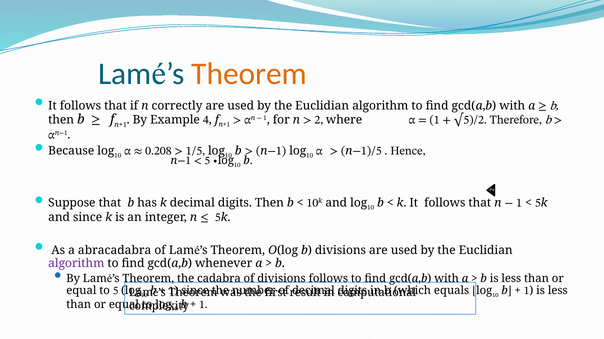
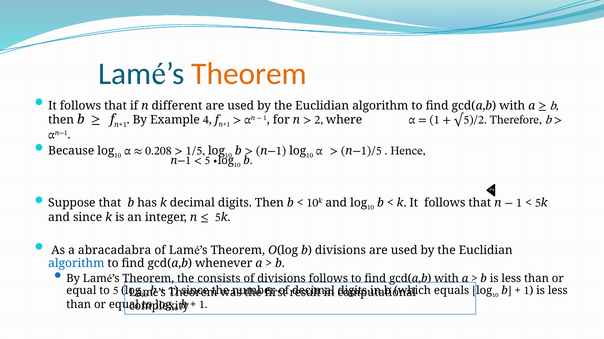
correctly: correctly -> different
algorithm at (76, 264) colour: purple -> blue
cadabra: cadabra -> consists
